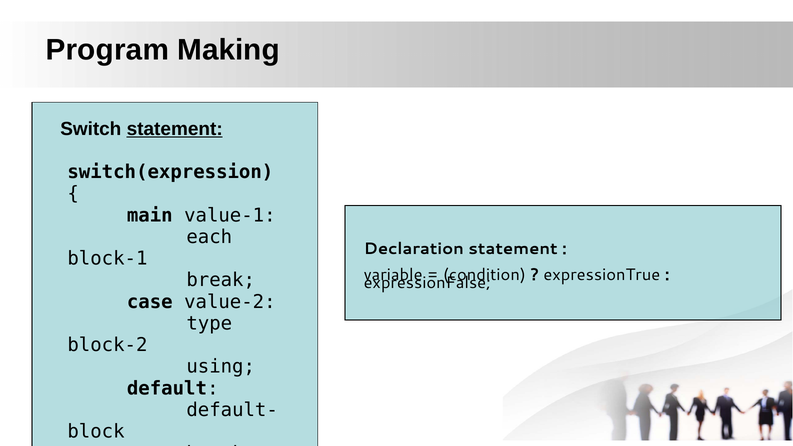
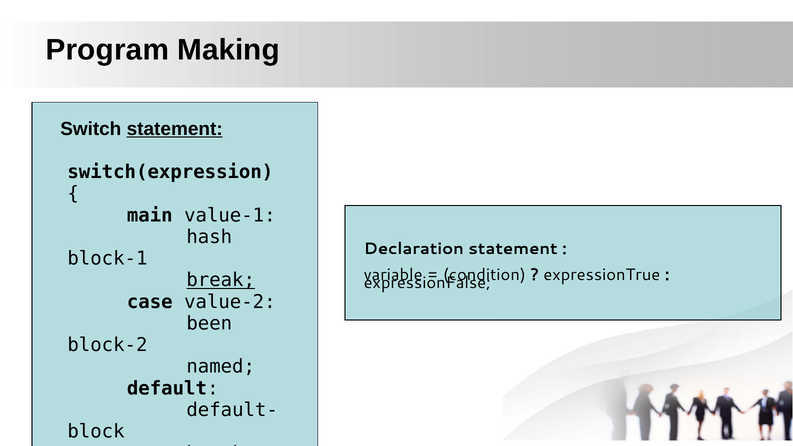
each: each -> hash
break at (221, 280) underline: none -> present
type: type -> been
using: using -> named
